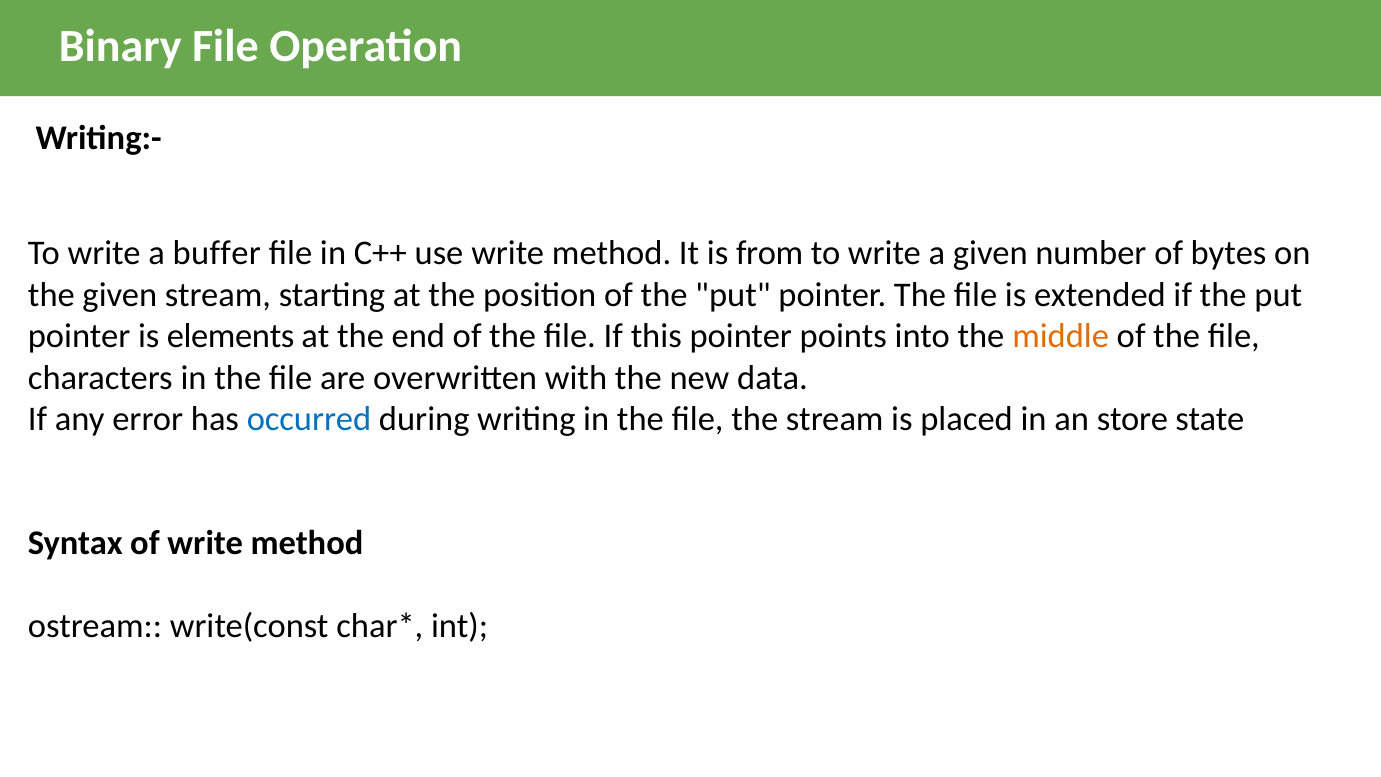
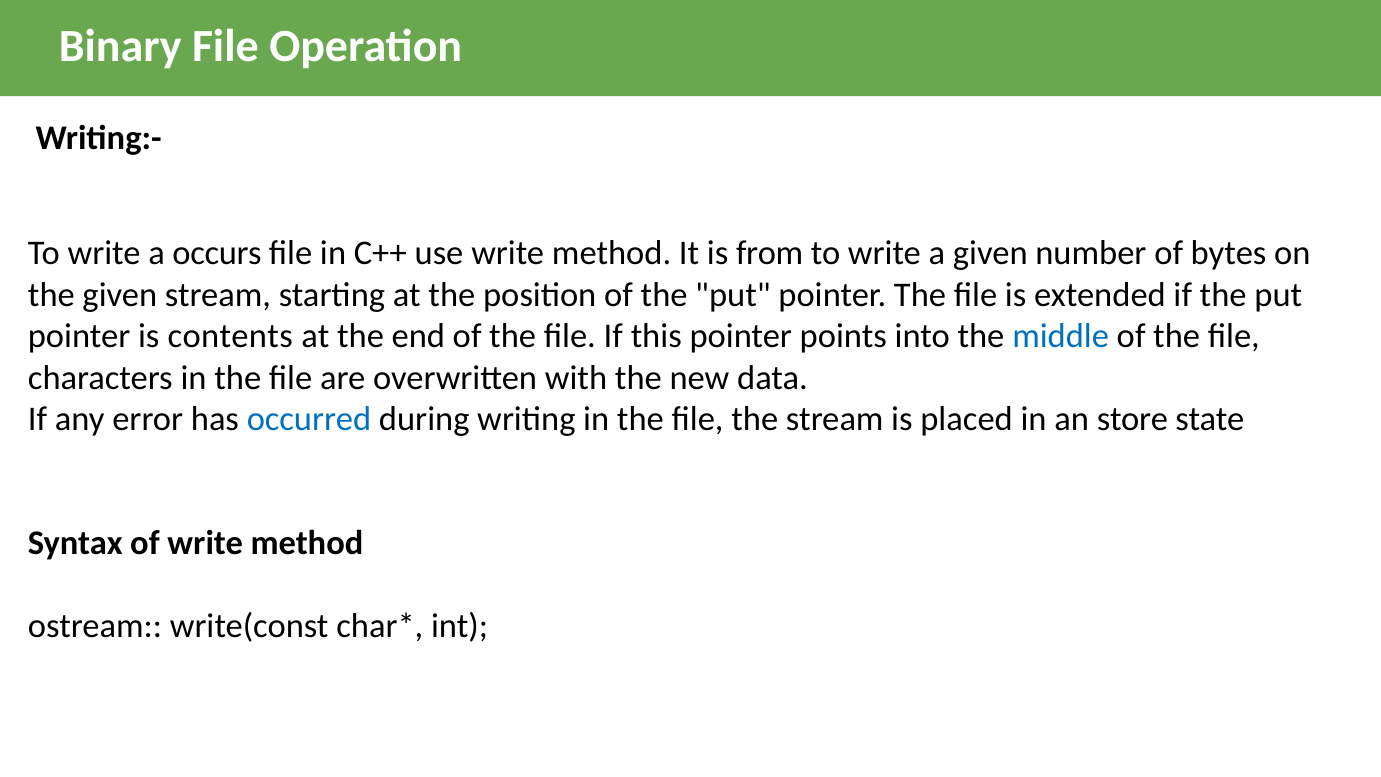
buffer: buffer -> occurs
elements: elements -> contents
middle colour: orange -> blue
